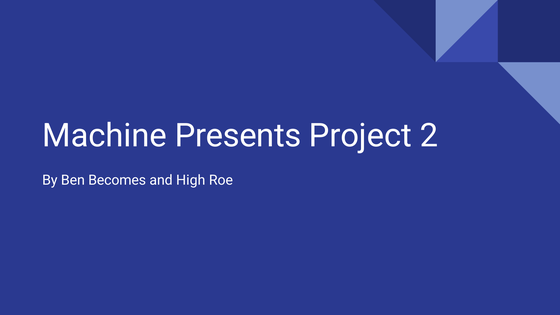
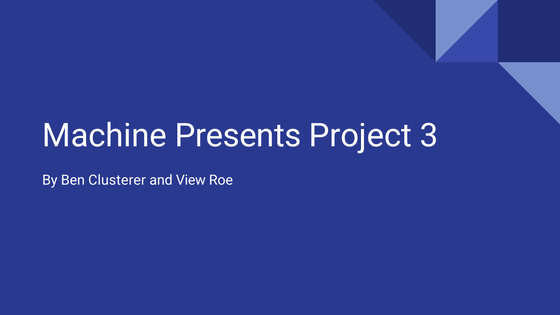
2: 2 -> 3
Becomes: Becomes -> Clusterer
High: High -> View
